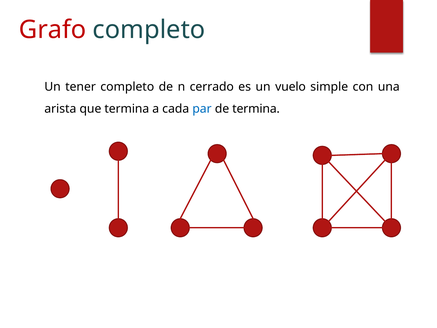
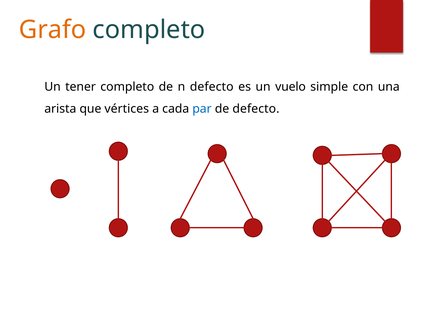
Grafo colour: red -> orange
n cerrado: cerrado -> defecto
que termina: termina -> vértices
de termina: termina -> defecto
